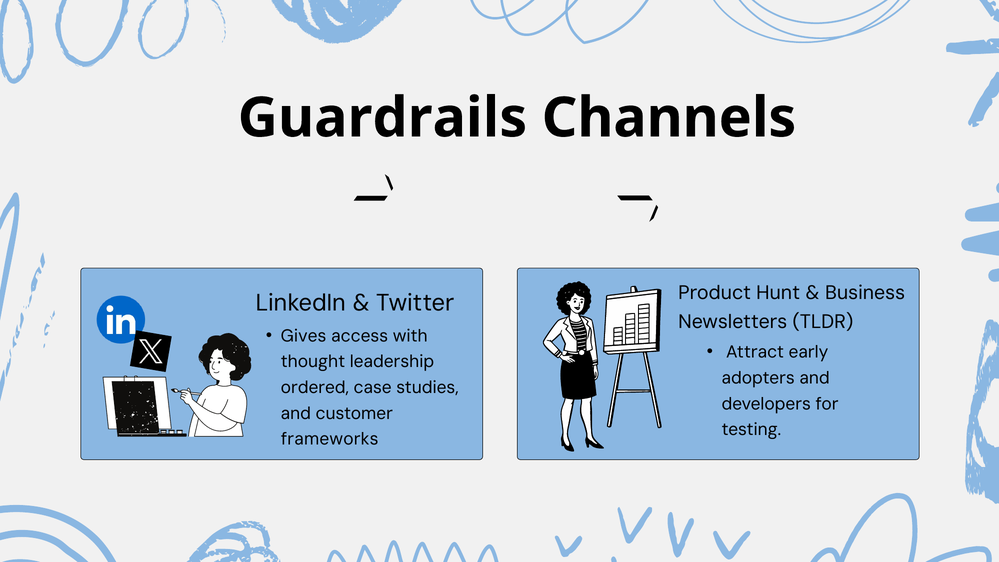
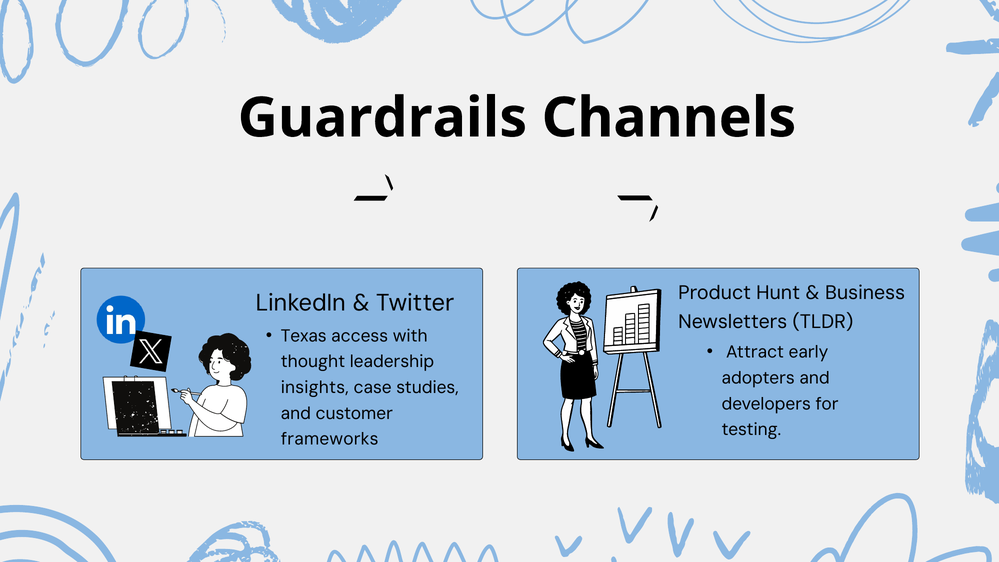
Gives: Gives -> Texas
ordered: ordered -> insights
